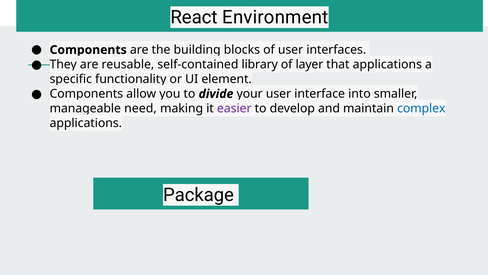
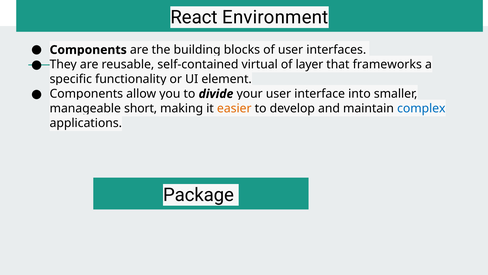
library: library -> virtual
that applications: applications -> frameworks
need: need -> short
easier colour: purple -> orange
